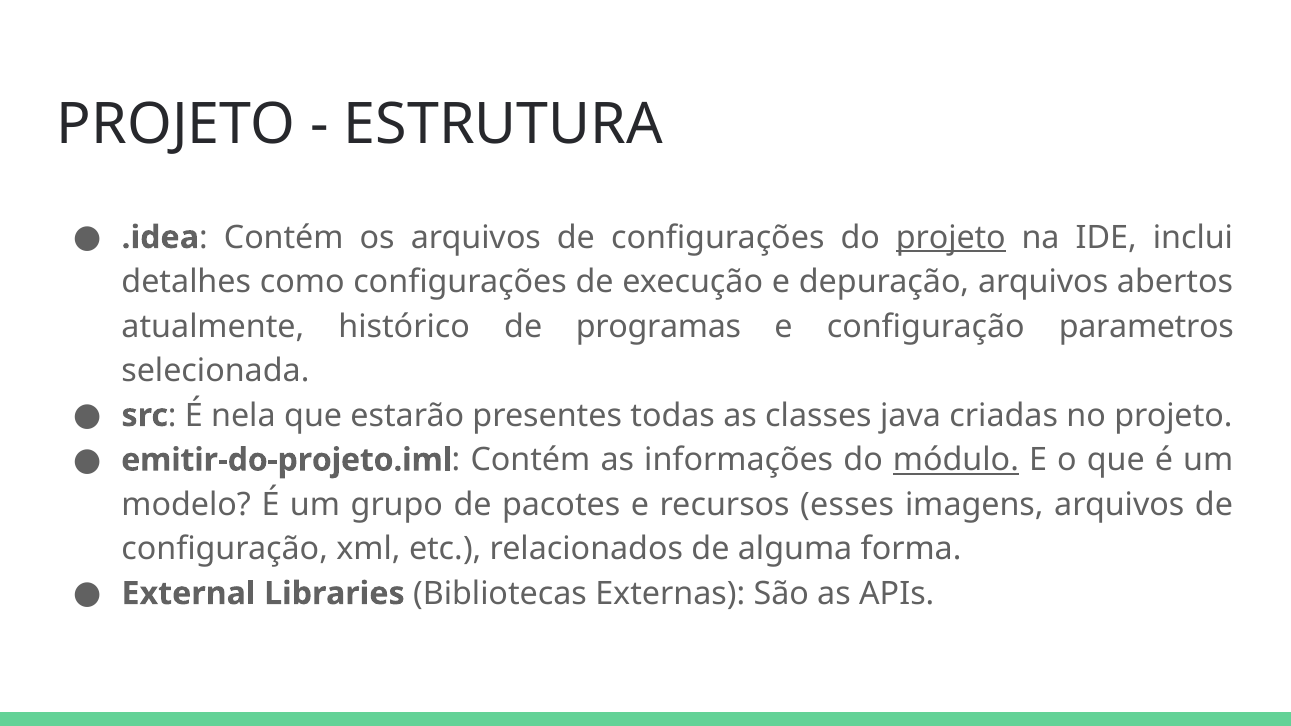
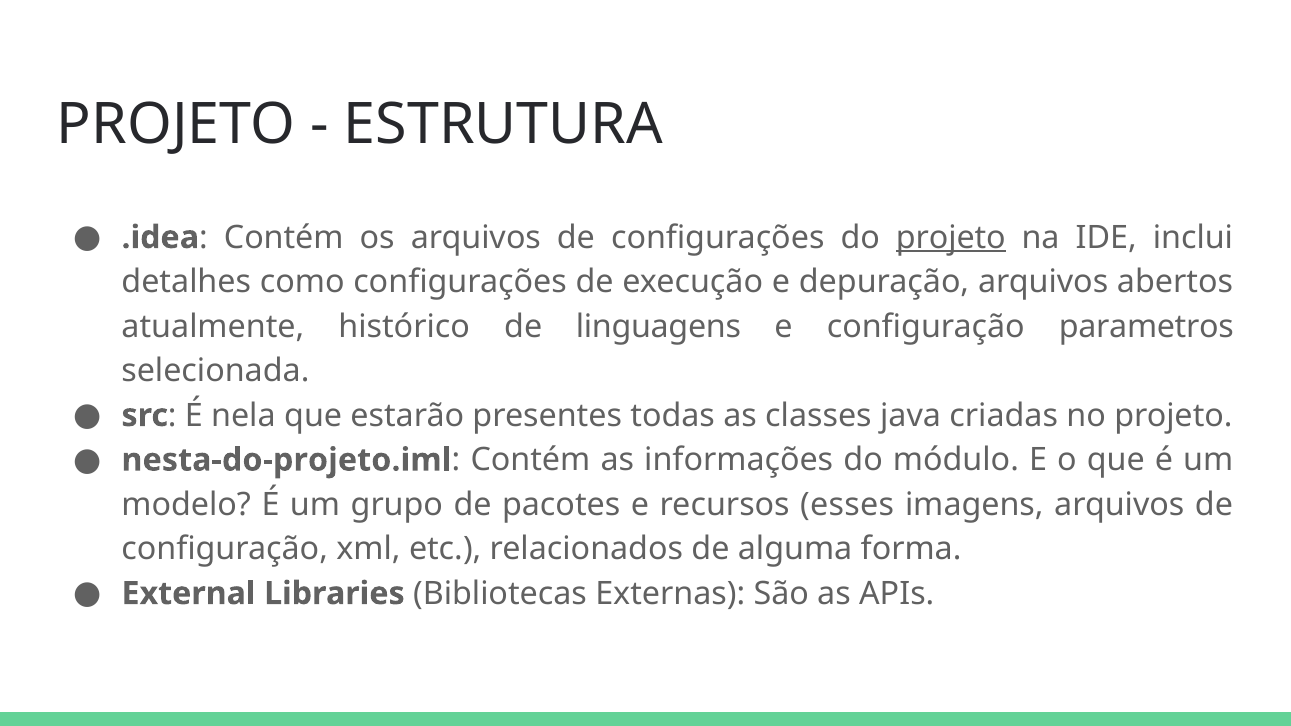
programas: programas -> linguagens
emitir-do-projeto.iml: emitir-do-projeto.iml -> nesta-do-projeto.iml
módulo underline: present -> none
